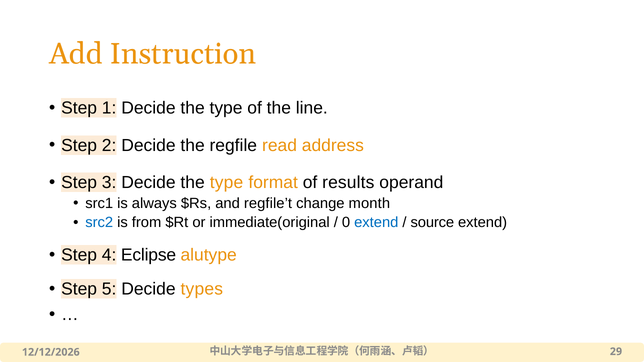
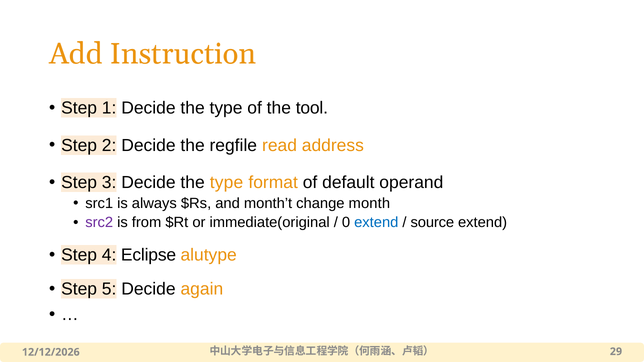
line: line -> tool
results: results -> default
regfile’t: regfile’t -> month’t
src2 colour: blue -> purple
types: types -> again
